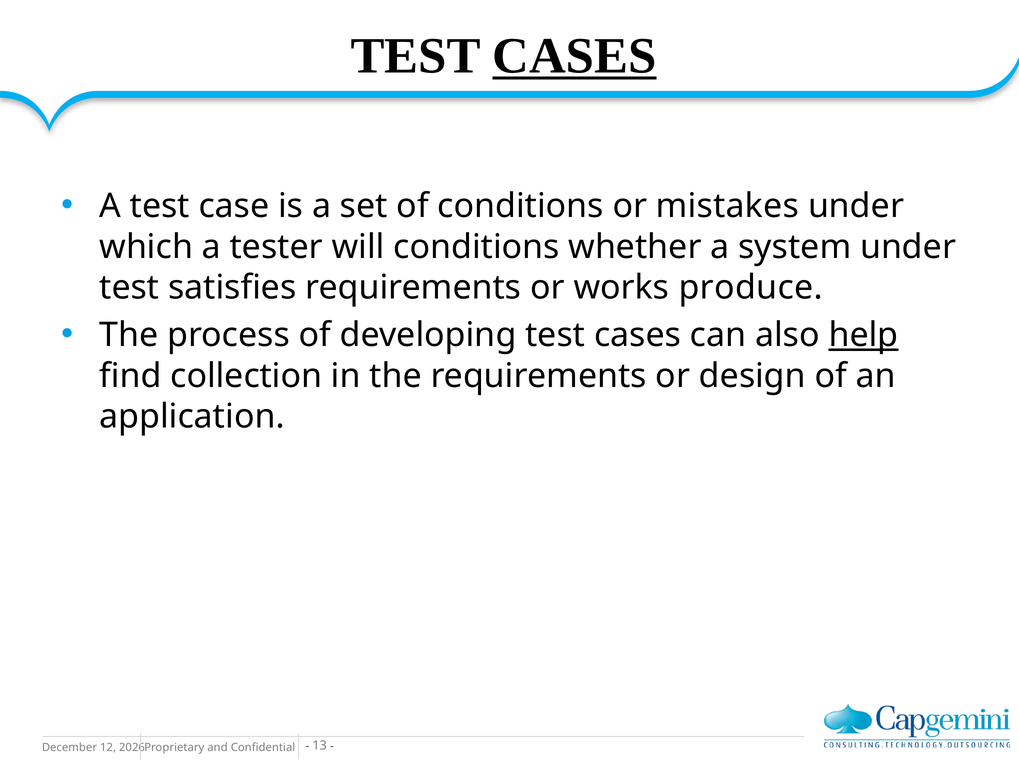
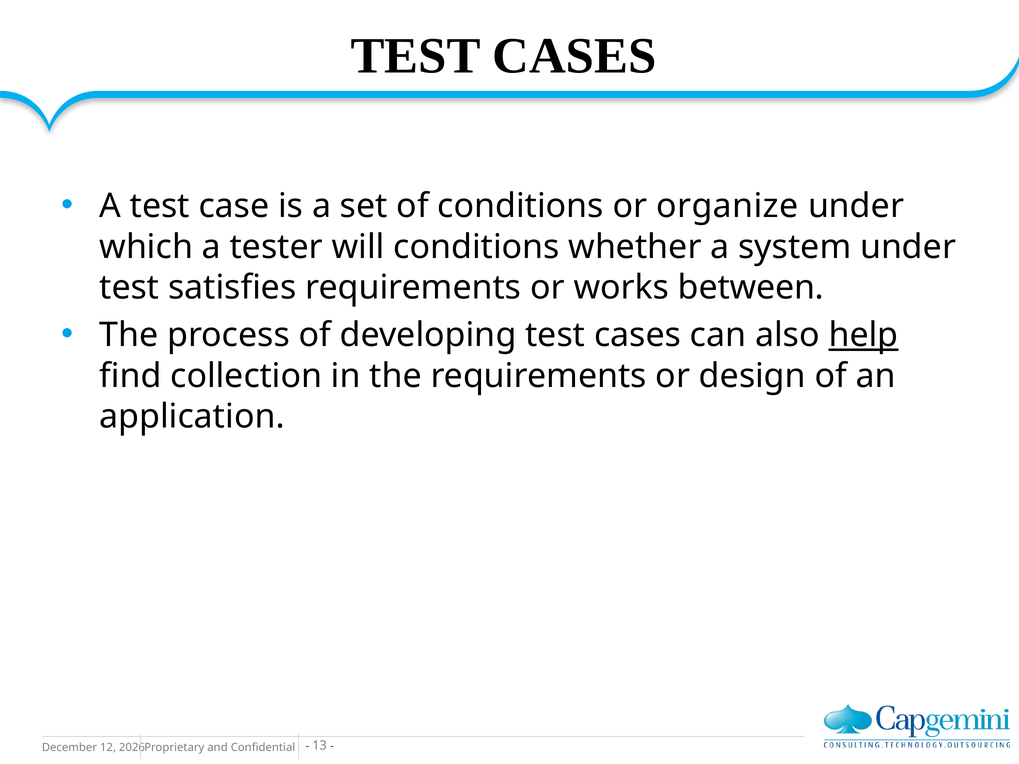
CASES at (575, 56) underline: present -> none
mistakes: mistakes -> organize
produce: produce -> between
